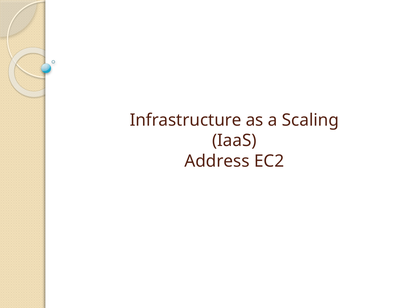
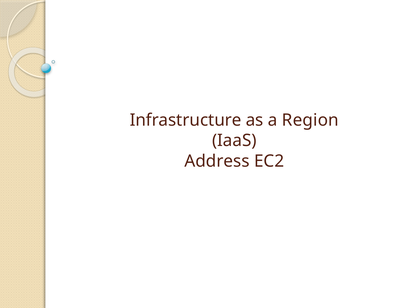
Scaling: Scaling -> Region
